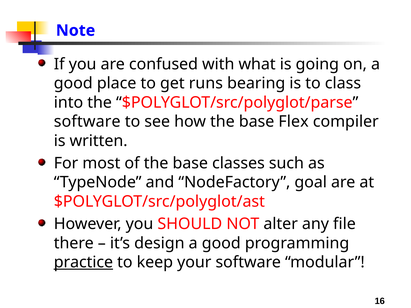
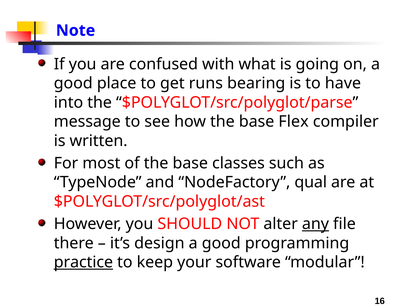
class: class -> have
software at (87, 122): software -> message
goal: goal -> qual
any underline: none -> present
